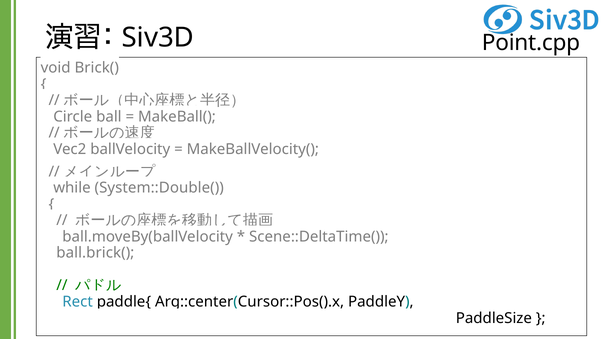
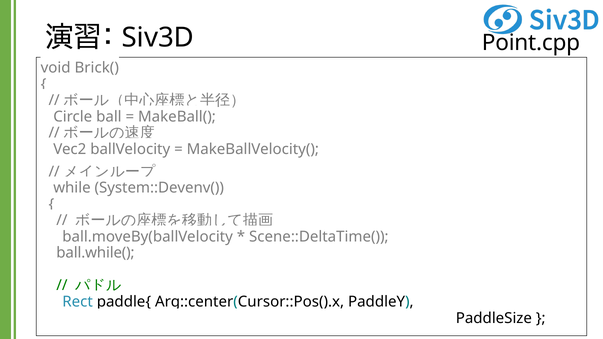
System::Double(: System::Double( -> System::Devenv(
ball.brick(: ball.brick( -> ball.while(
